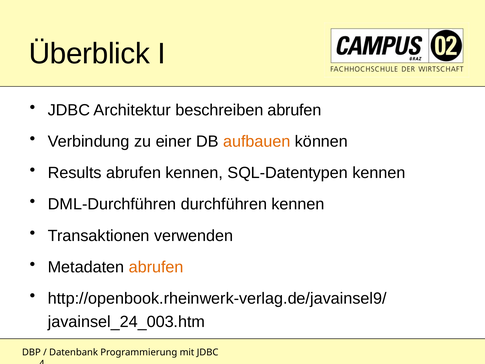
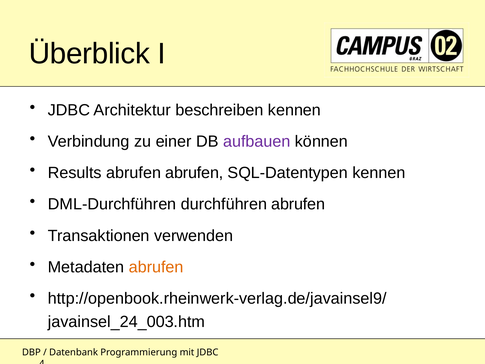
beschreiben abrufen: abrufen -> kennen
aufbauen colour: orange -> purple
abrufen kennen: kennen -> abrufen
durchführen kennen: kennen -> abrufen
